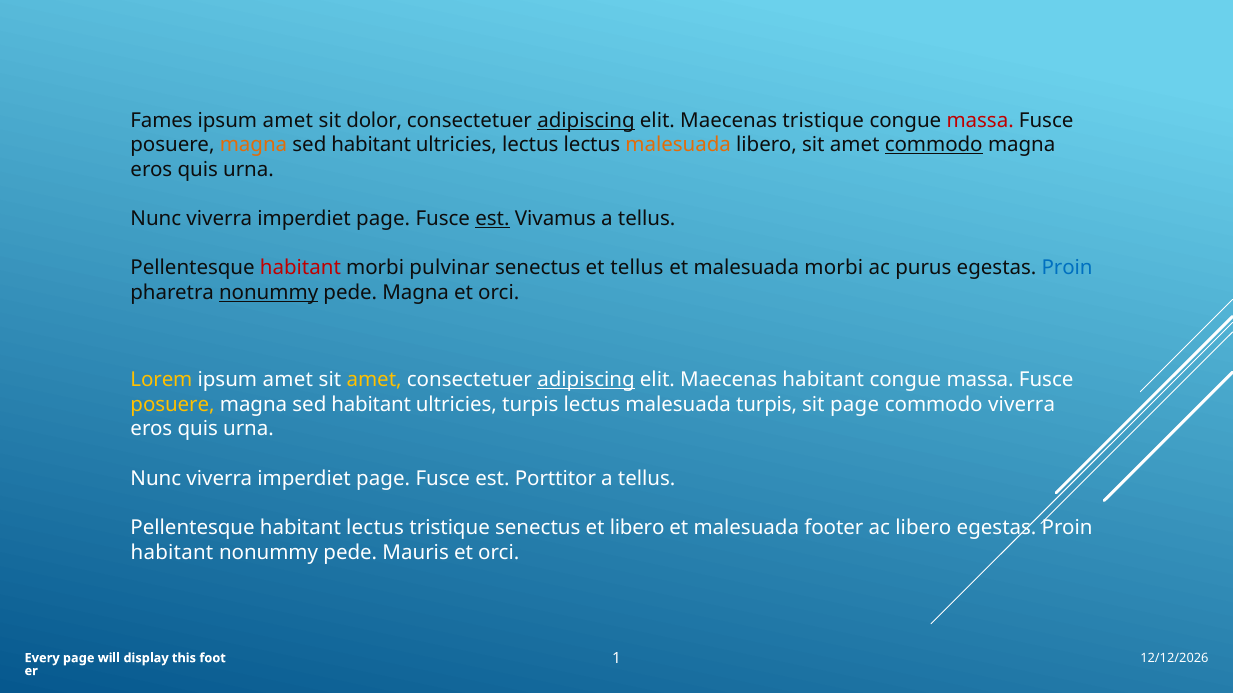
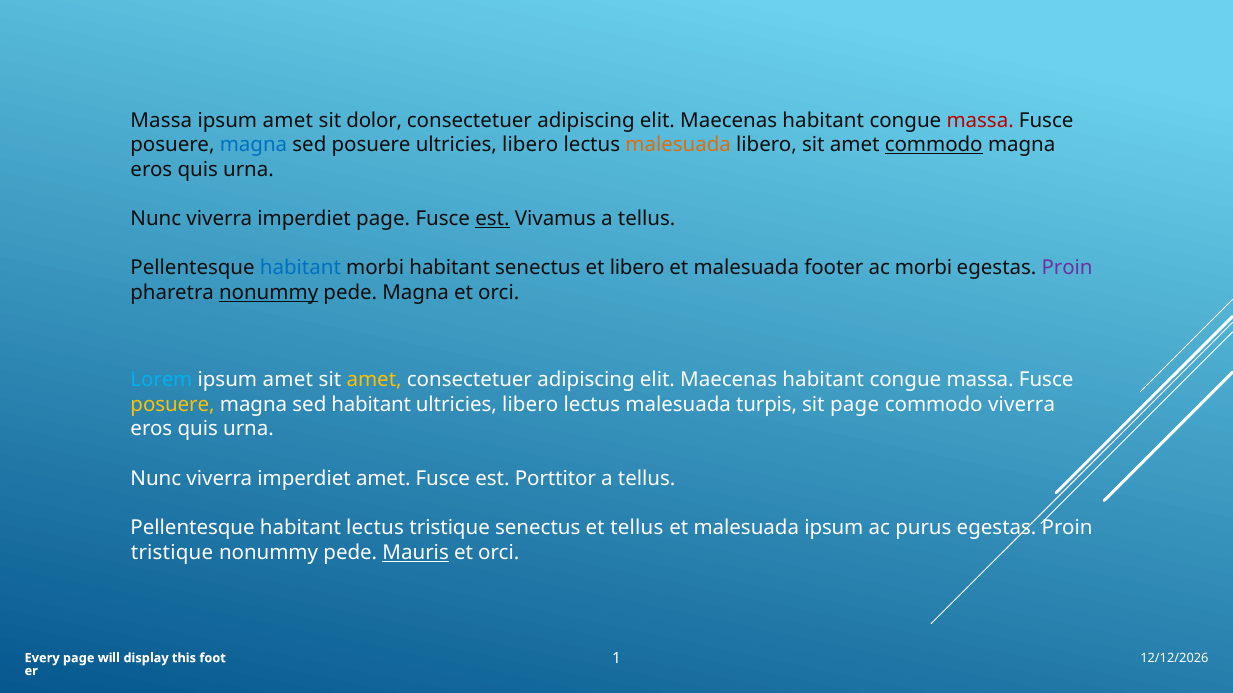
Fames at (162, 120): Fames -> Massa
adipiscing at (586, 120) underline: present -> none
tristique at (823, 120): tristique -> habitant
magna at (253, 145) colour: orange -> blue
habitant at (371, 145): habitant -> posuere
lectus at (530, 145): lectus -> libero
habitant at (300, 268) colour: red -> blue
morbi pulvinar: pulvinar -> habitant
et tellus: tellus -> libero
malesuada morbi: morbi -> footer
ac purus: purus -> morbi
Proin at (1067, 268) colour: blue -> purple
Lorem colour: yellow -> light blue
adipiscing at (586, 380) underline: present -> none
turpis at (530, 405): turpis -> libero
page at (383, 479): page -> amet
et libero: libero -> tellus
malesuada footer: footer -> ipsum
ac libero: libero -> purus
habitant at (172, 553): habitant -> tristique
Mauris underline: none -> present
